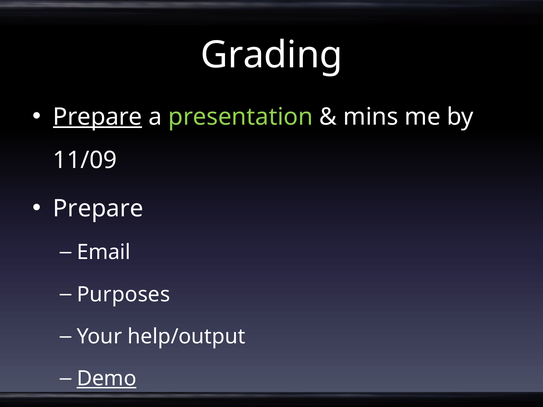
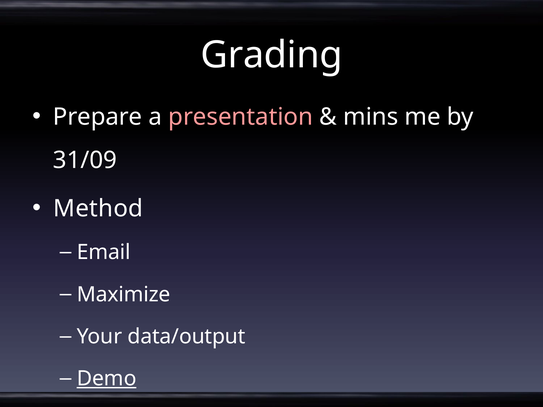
Prepare at (98, 117) underline: present -> none
presentation colour: light green -> pink
11/09: 11/09 -> 31/09
Prepare at (98, 209): Prepare -> Method
Purposes: Purposes -> Maximize
help/output: help/output -> data/output
